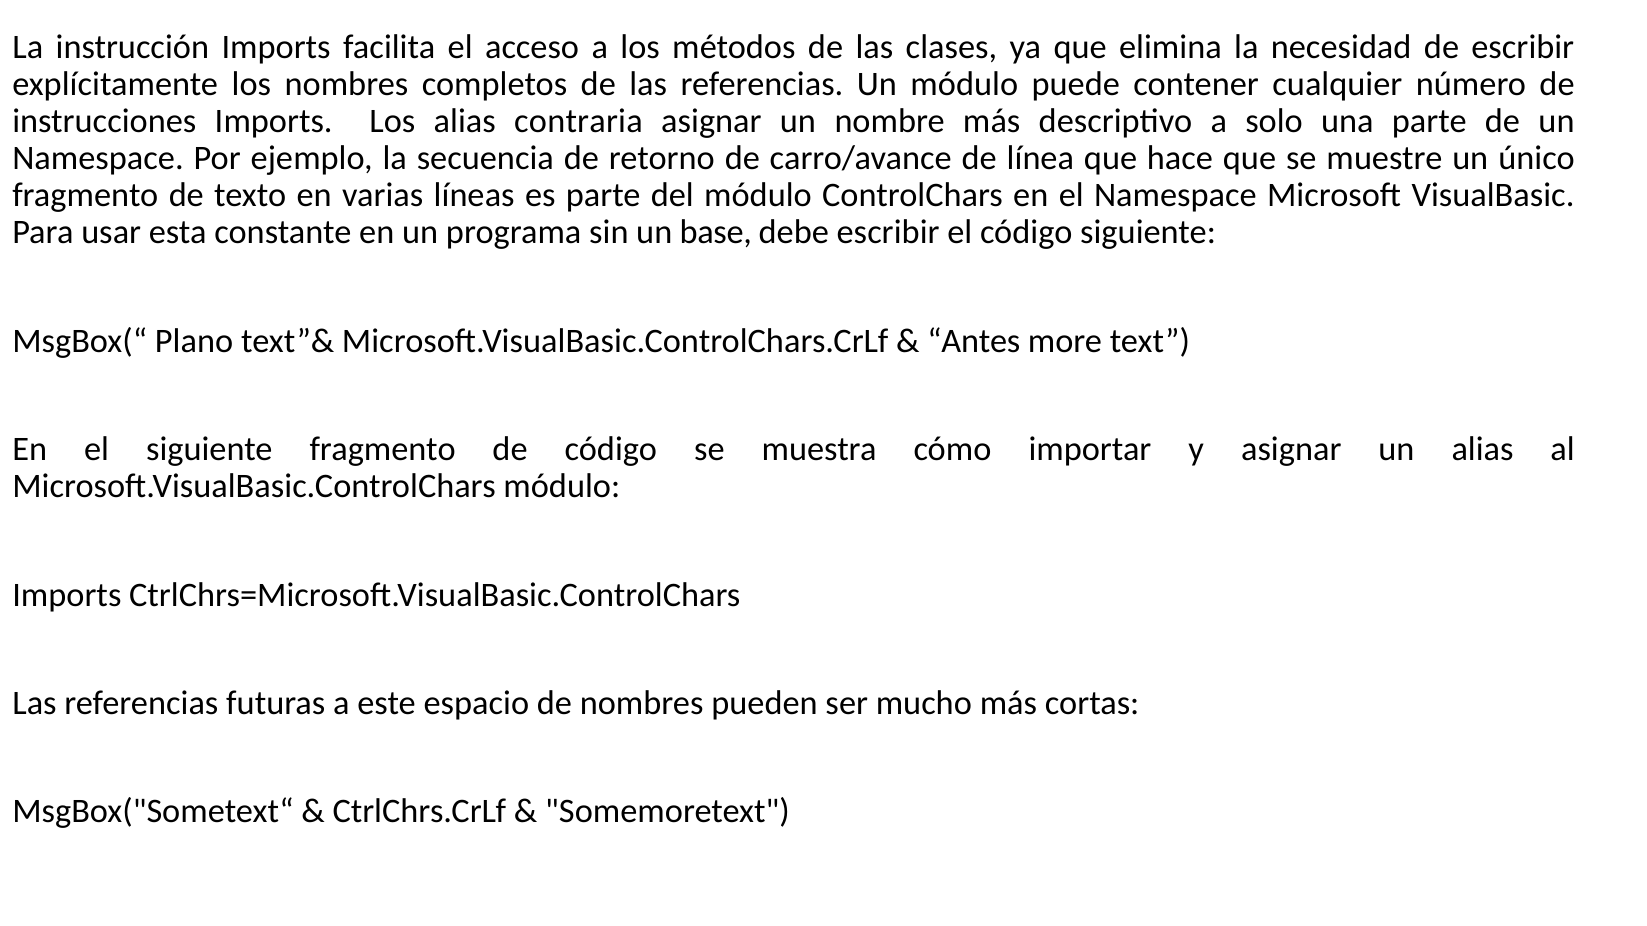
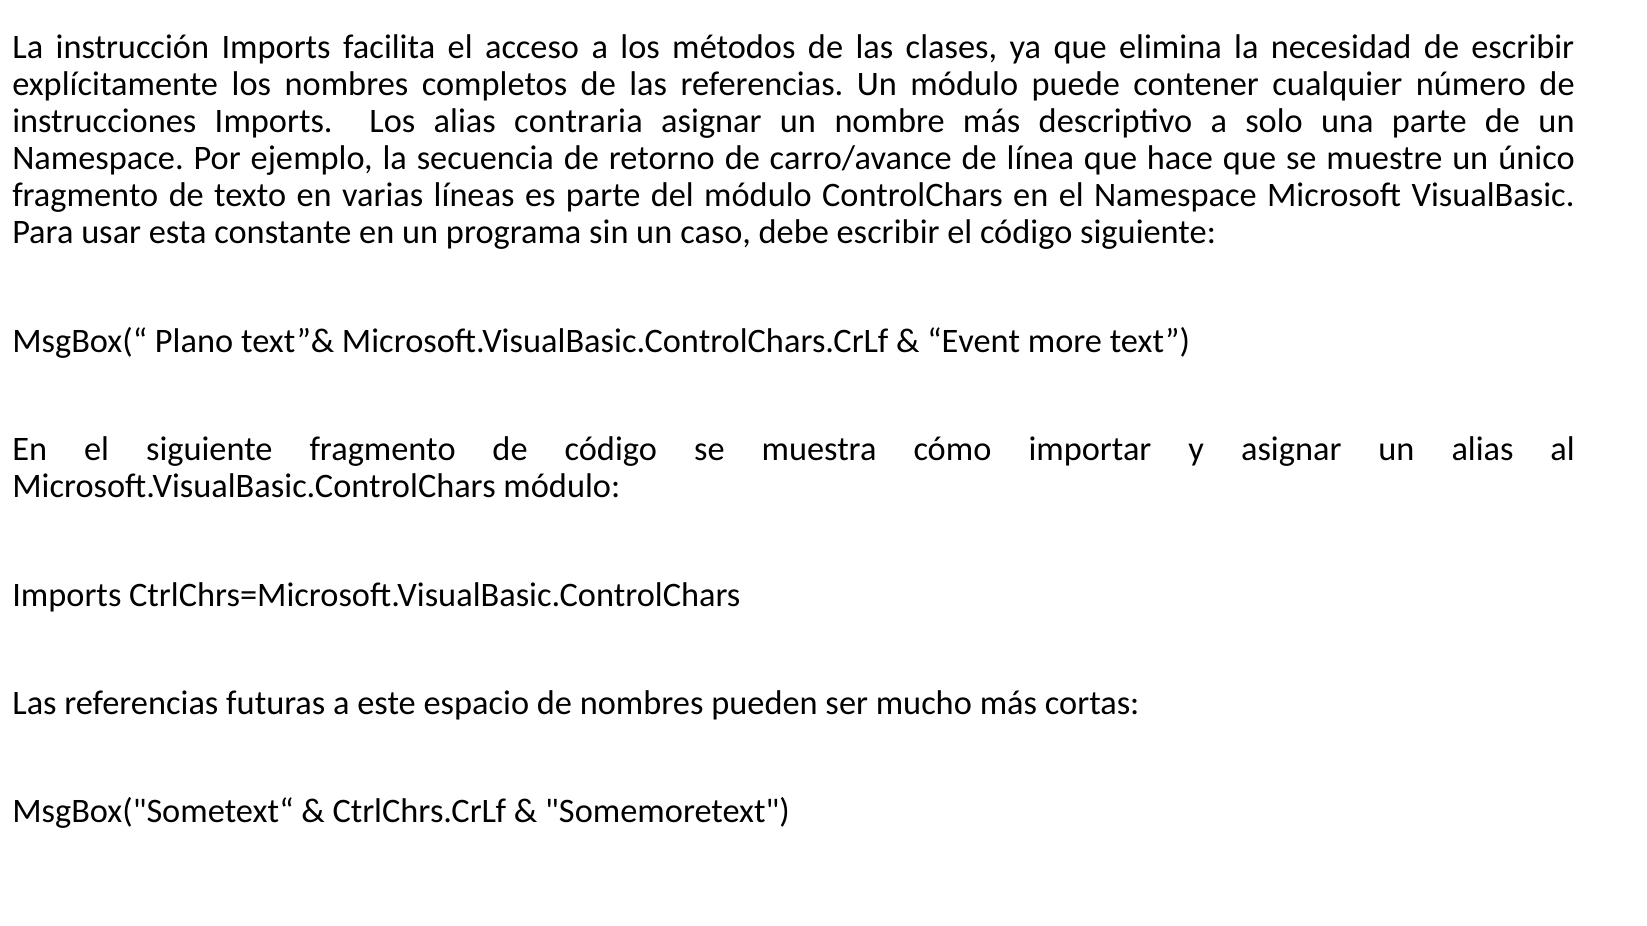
base: base -> caso
Antes: Antes -> Event
